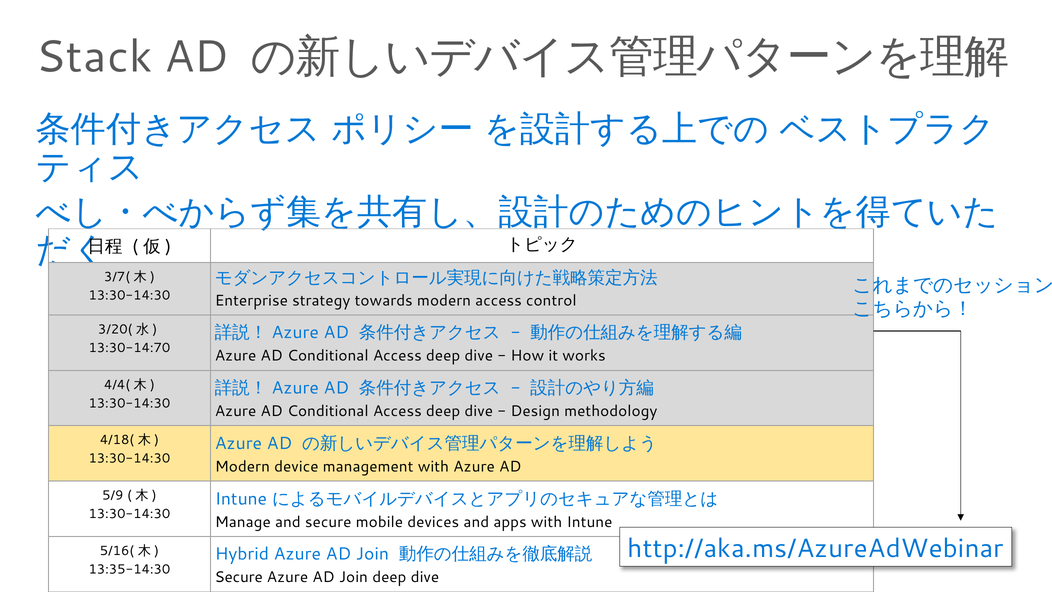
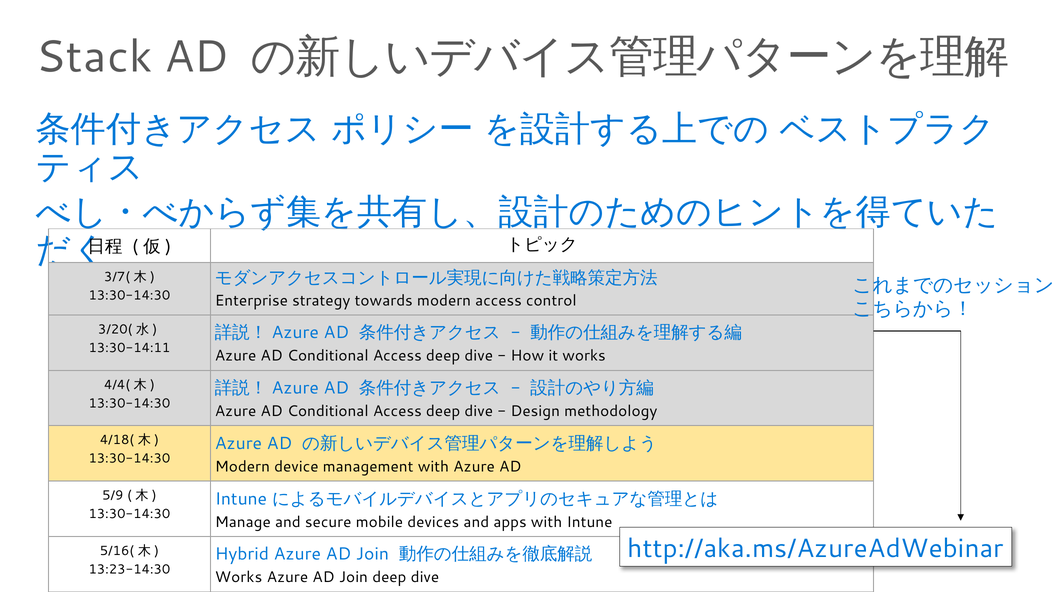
13:30-14:70: 13:30-14:70 -> 13:30-14:11
13:35-14:30: 13:35-14:30 -> 13:23-14:30
Secure at (239, 577): Secure -> Works
